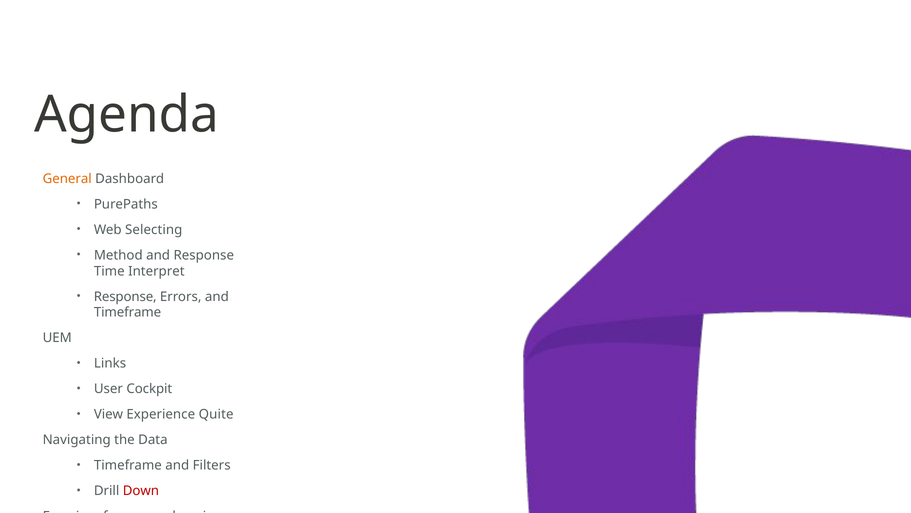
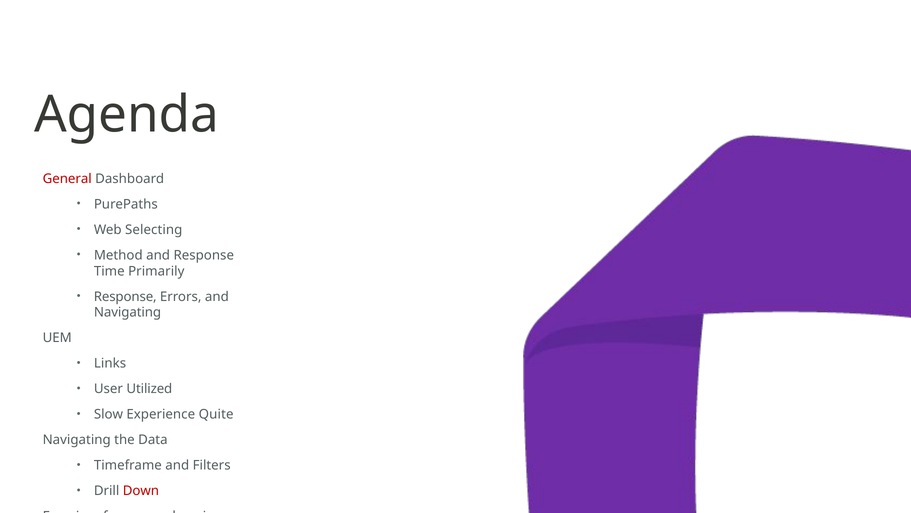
General colour: orange -> red
Interpret: Interpret -> Primarily
Timeframe at (128, 312): Timeframe -> Navigating
Cockpit: Cockpit -> Utilized
View: View -> Slow
